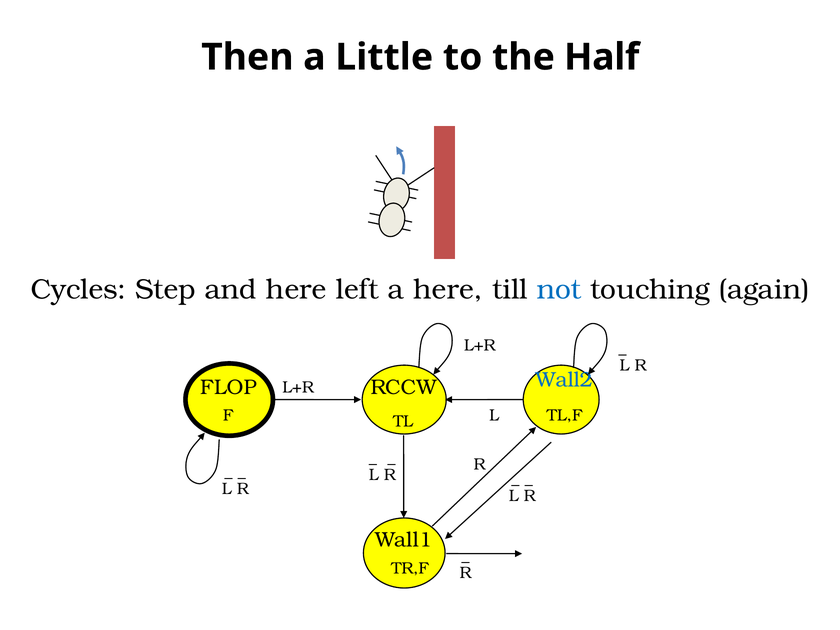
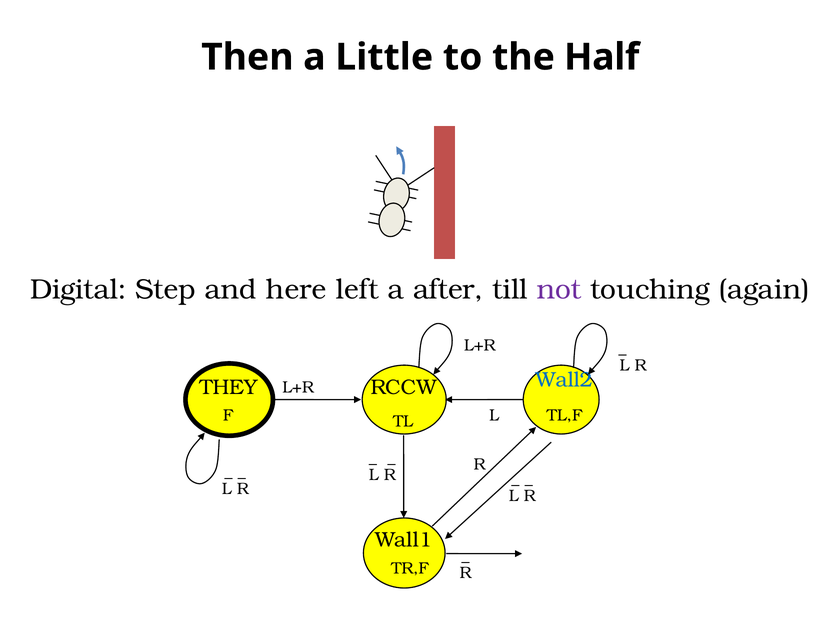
Cycles: Cycles -> Digital
a here: here -> after
not colour: blue -> purple
FLOP: FLOP -> THEY
